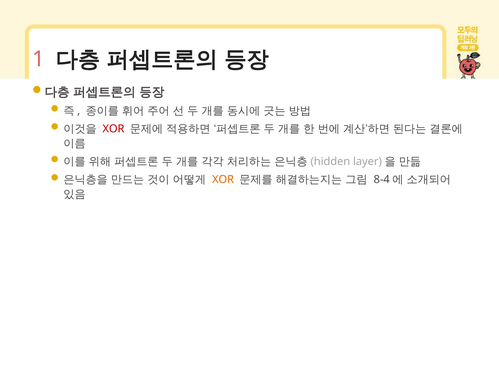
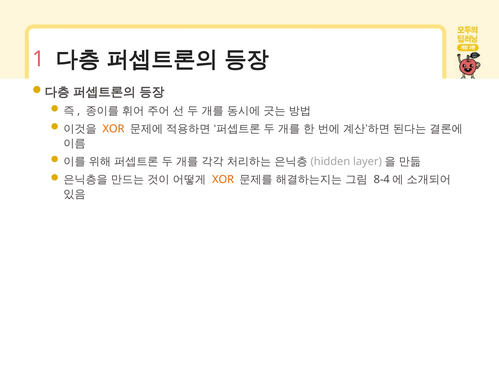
XOR at (114, 129) colour: red -> orange
